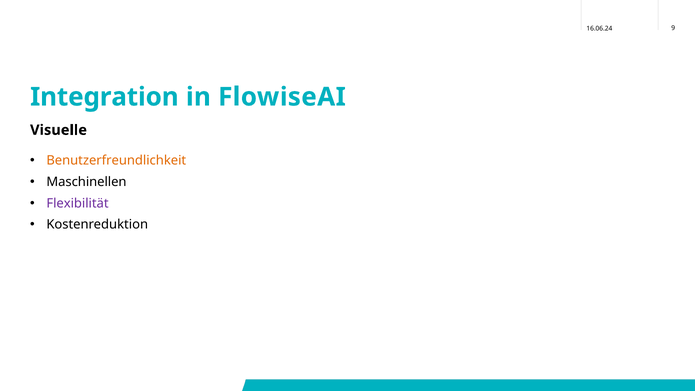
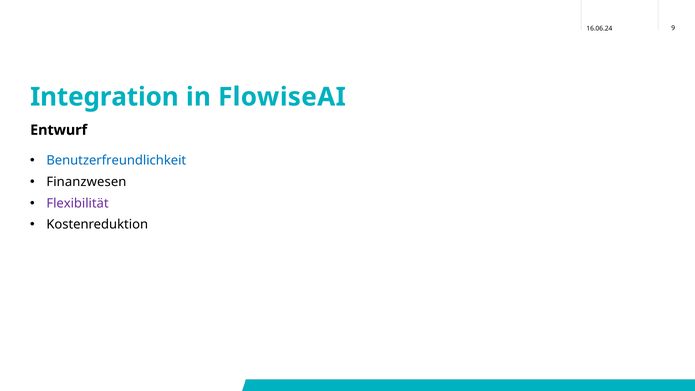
Visuelle: Visuelle -> Entwurf
Benutzerfreundlichkeit colour: orange -> blue
Maschinellen: Maschinellen -> Finanzwesen
